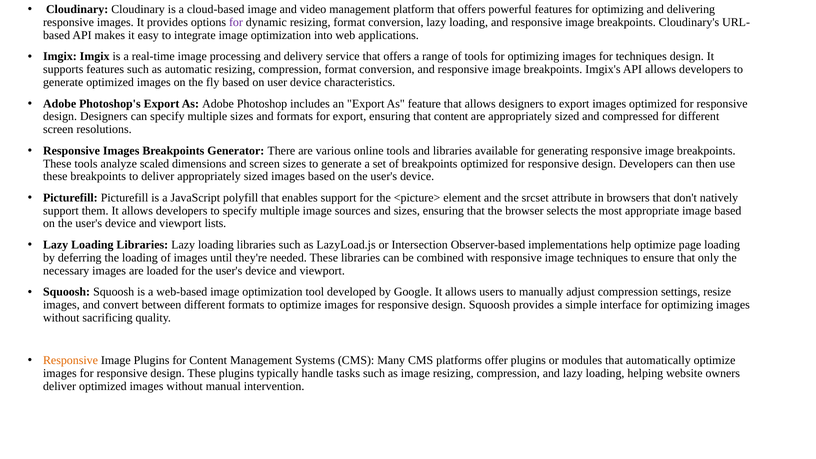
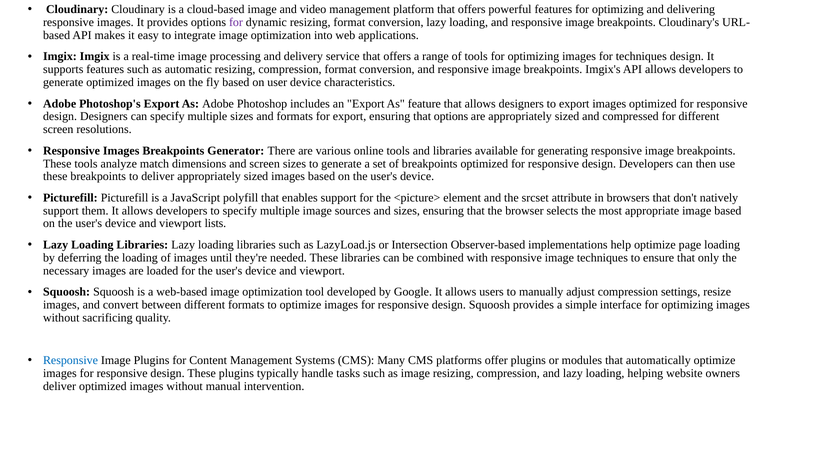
that content: content -> options
scaled: scaled -> match
Responsive at (71, 360) colour: orange -> blue
